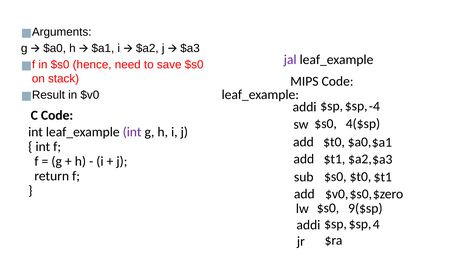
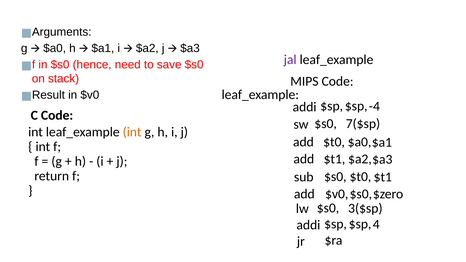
4($sp: 4($sp -> 7($sp
int at (132, 132) colour: purple -> orange
9($sp: 9($sp -> 3($sp
